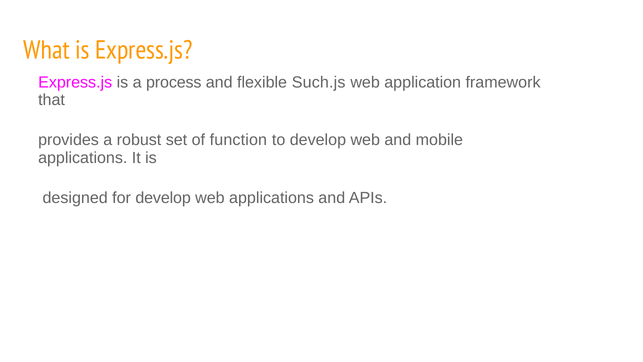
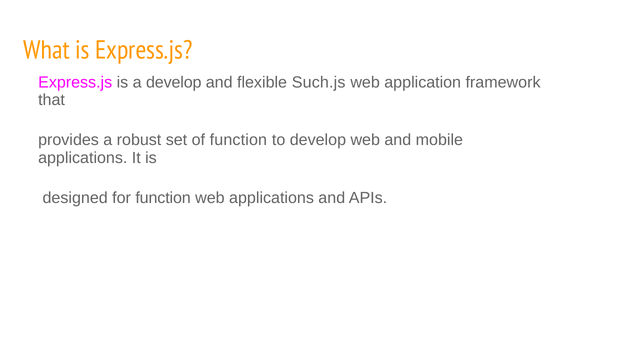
a process: process -> develop
for develop: develop -> function
